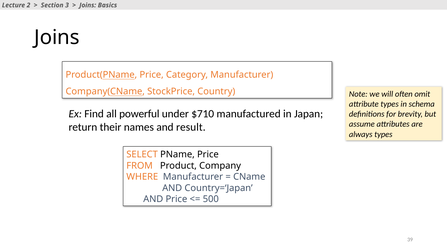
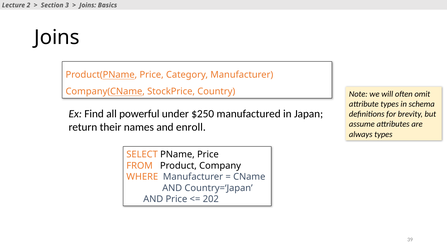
$710: $710 -> $250
result: result -> enroll
500: 500 -> 202
